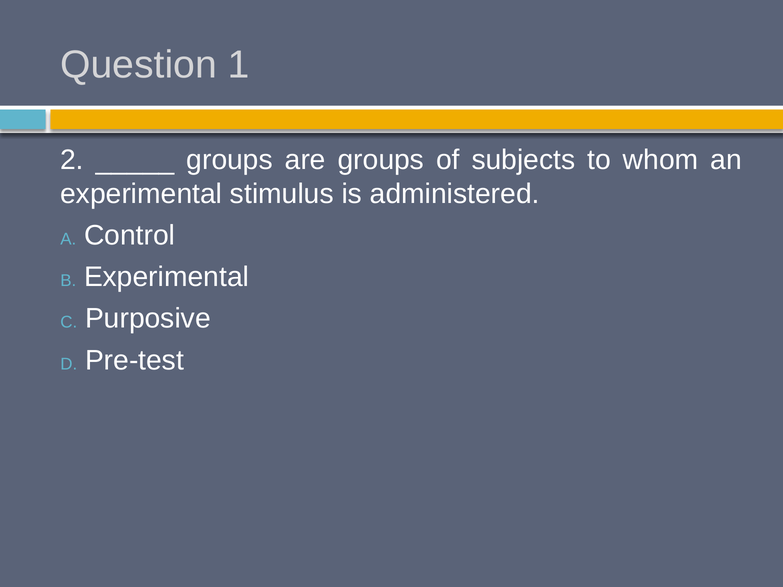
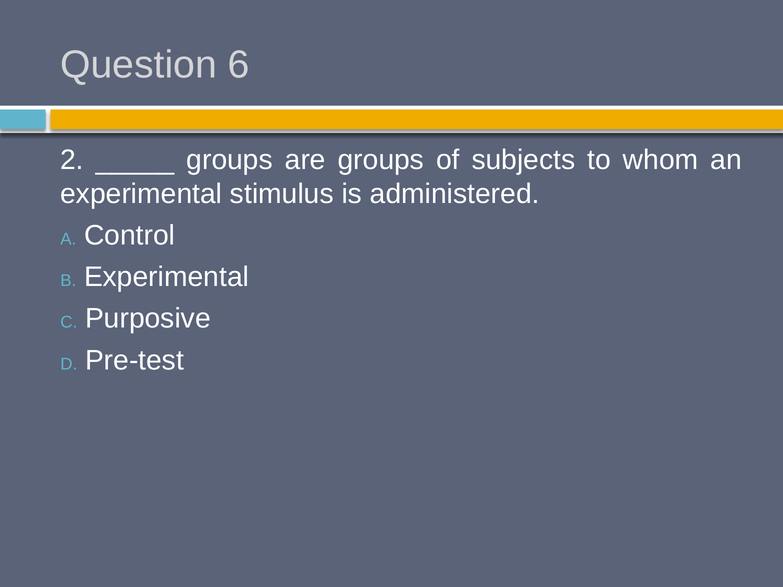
1: 1 -> 6
